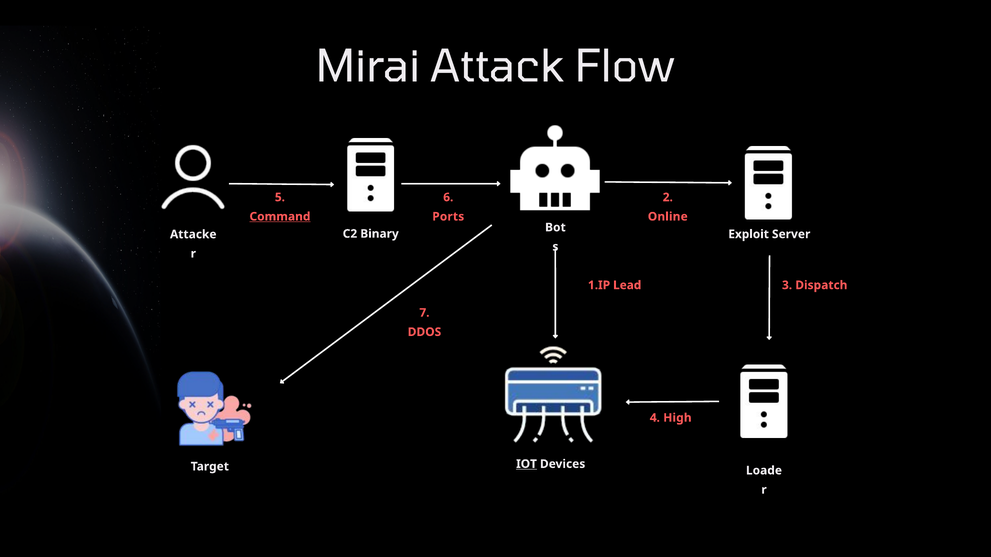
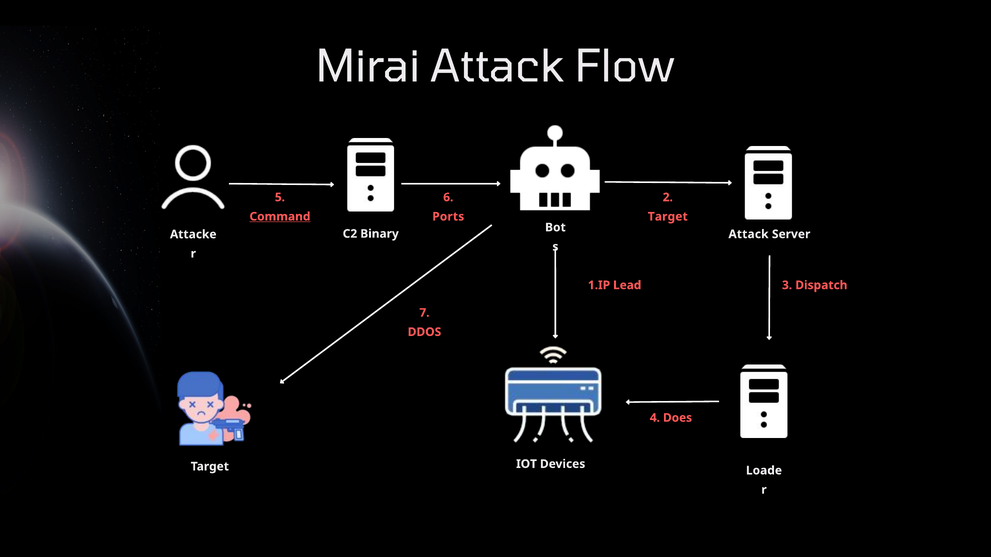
Online at (668, 217): Online -> Target
Exploit at (749, 234): Exploit -> Attack
High: High -> Does
IOT underline: present -> none
